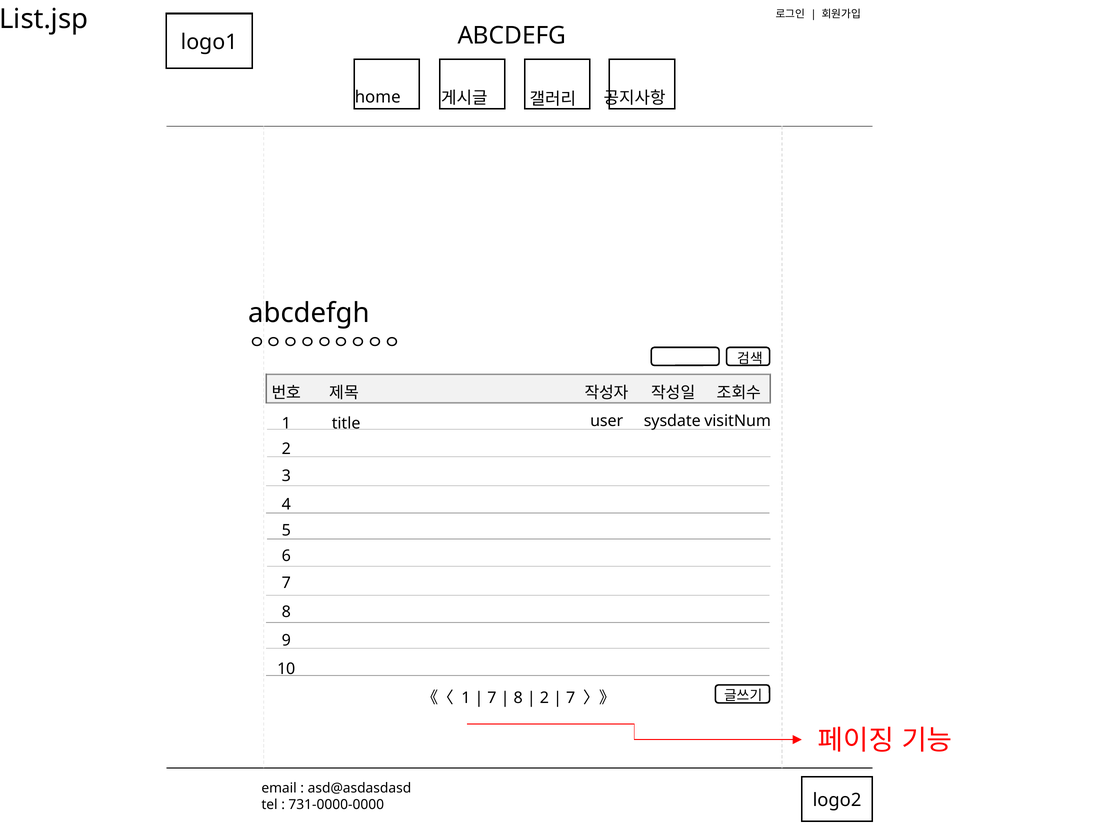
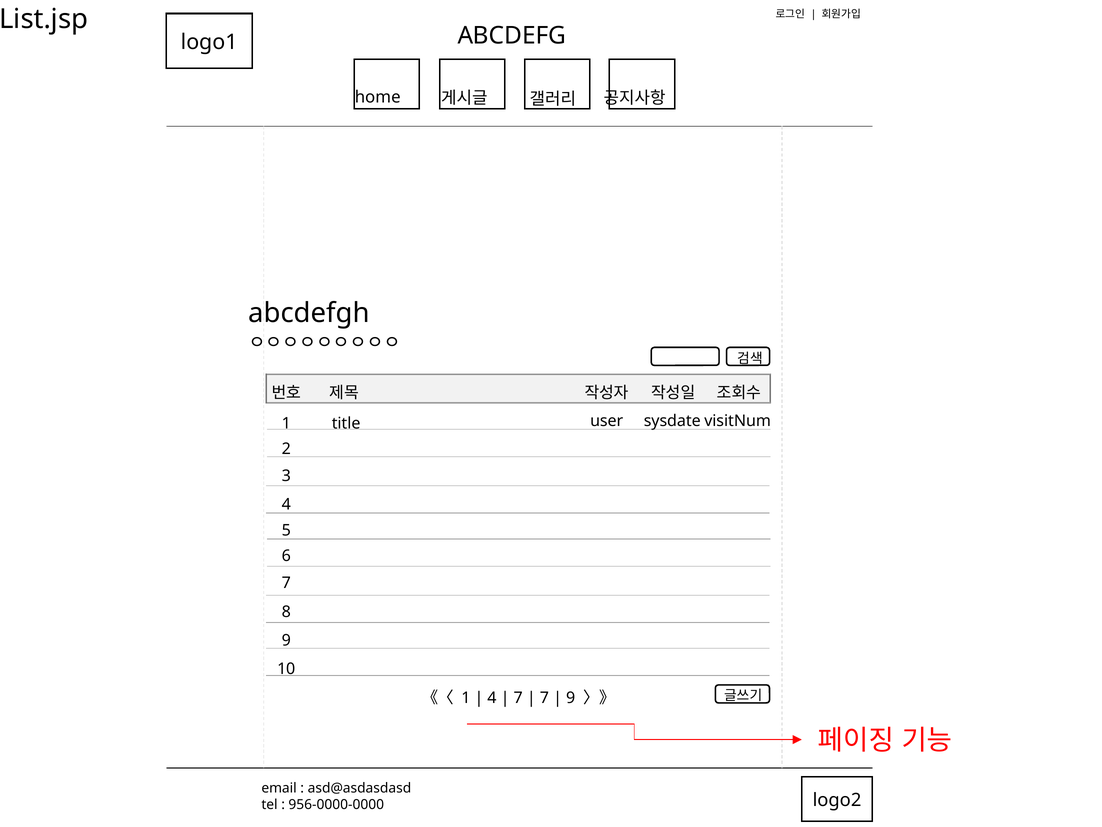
7 at (492, 698): 7 -> 4
8 at (518, 698): 8 -> 7
2 at (544, 698): 2 -> 7
7 at (571, 698): 7 -> 9
731-0000-0000: 731-0000-0000 -> 956-0000-0000
